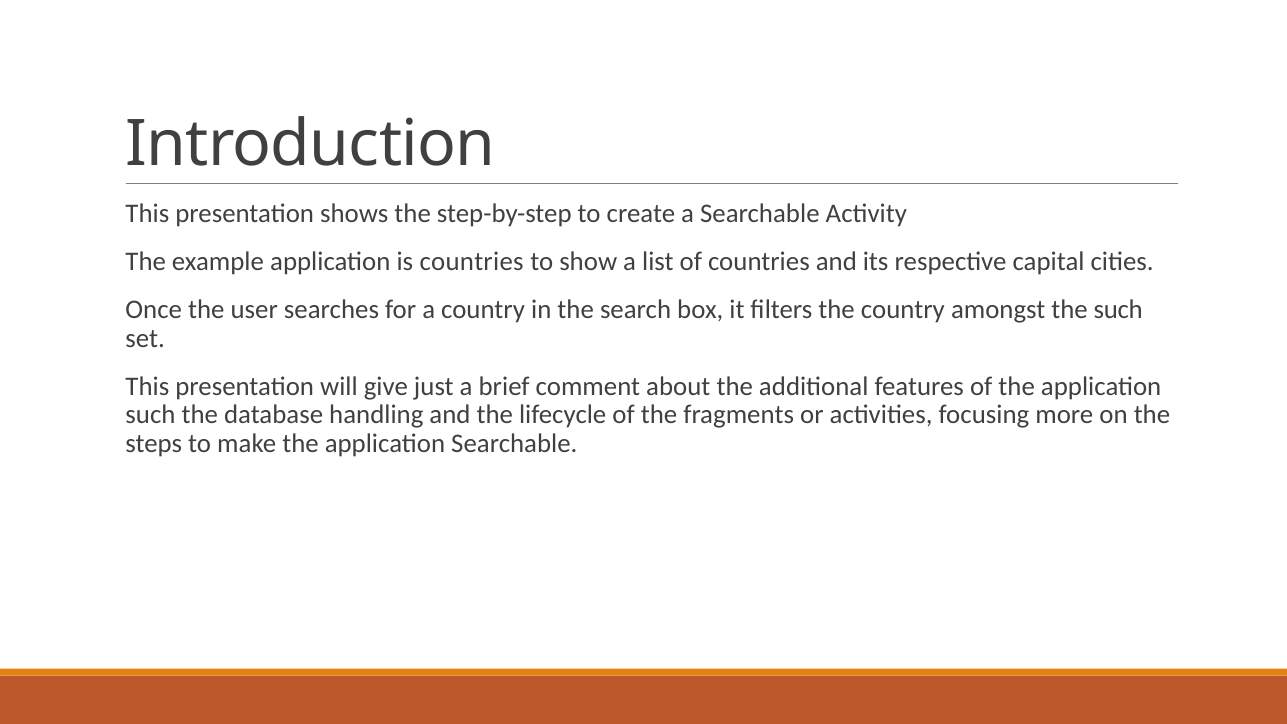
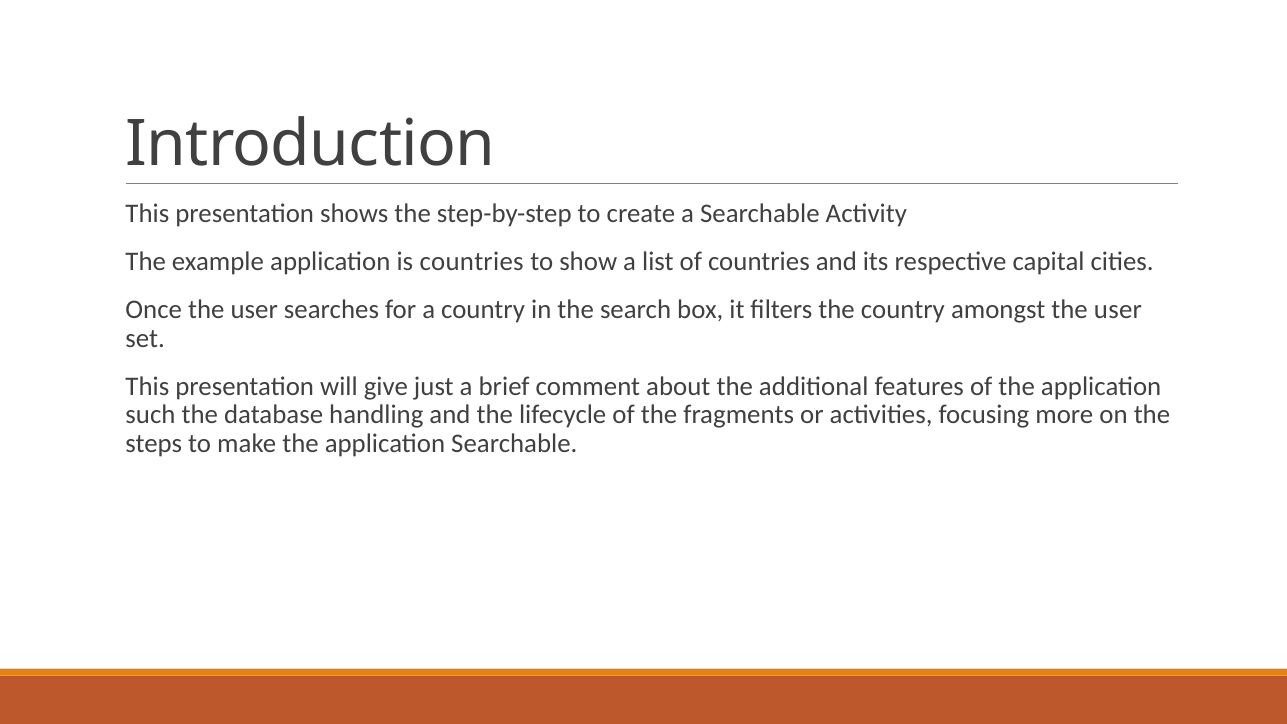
amongst the such: such -> user
